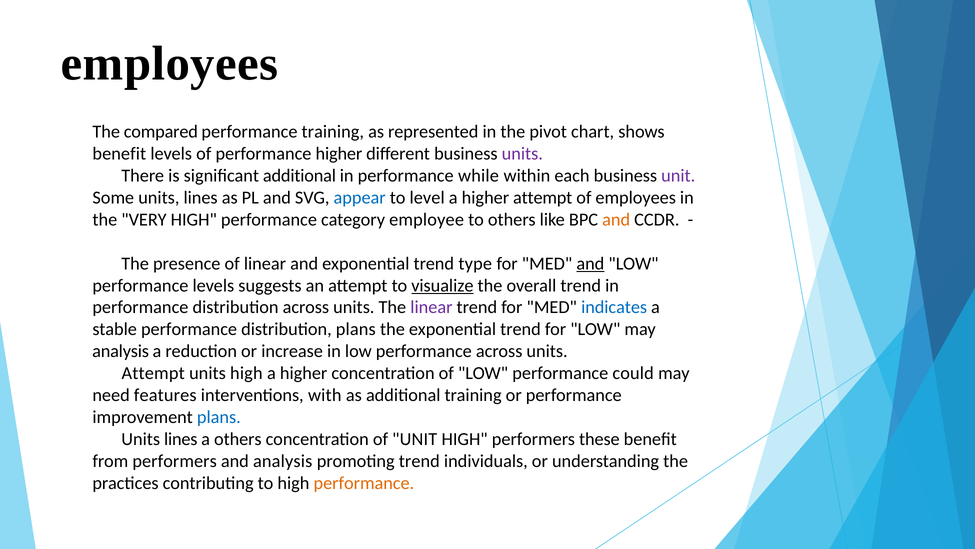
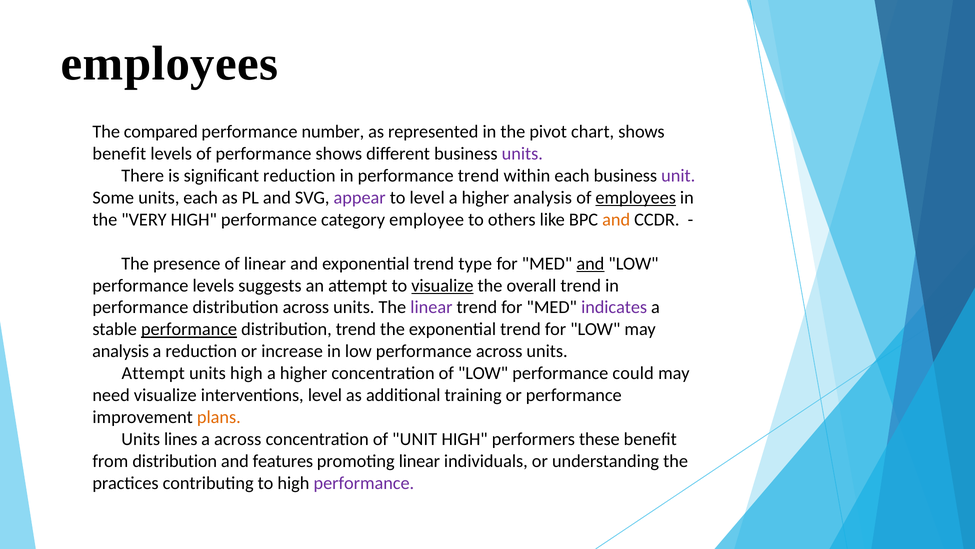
performance training: training -> number
performance higher: higher -> shows
significant additional: additional -> reduction
performance while: while -> trend
Some units lines: lines -> each
appear colour: blue -> purple
higher attempt: attempt -> analysis
employees at (636, 197) underline: none -> present
indicates colour: blue -> purple
performance at (189, 329) underline: none -> present
distribution plans: plans -> trend
need features: features -> visualize
interventions with: with -> level
plans at (219, 417) colour: blue -> orange
a others: others -> across
from performers: performers -> distribution
and analysis: analysis -> features
promoting trend: trend -> linear
performance at (364, 483) colour: orange -> purple
